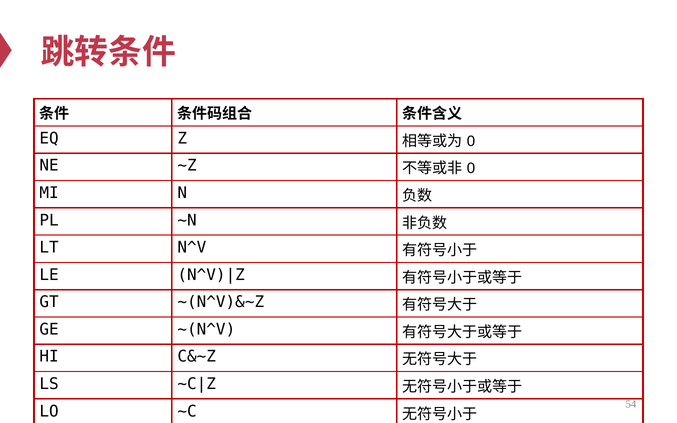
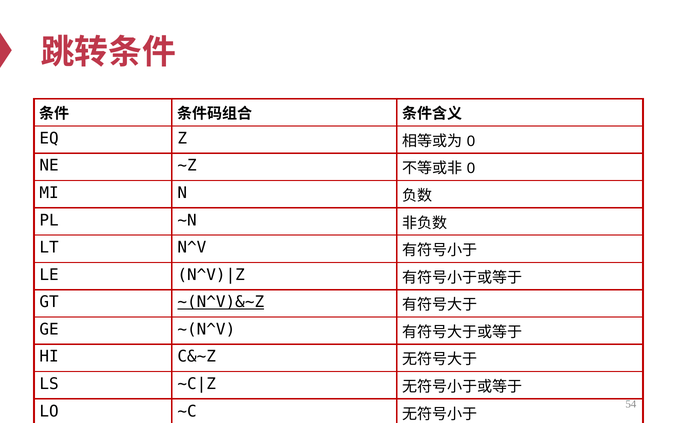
~(N^V)&~Z underline: none -> present
